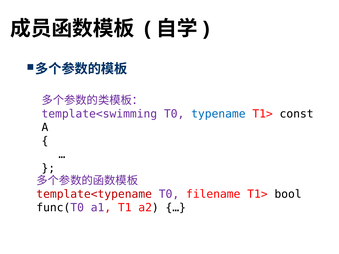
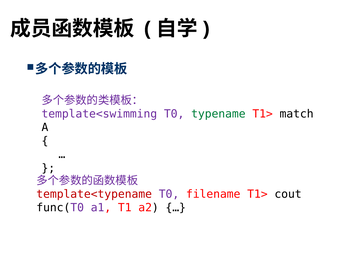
typename colour: blue -> green
const: const -> match
bool: bool -> cout
